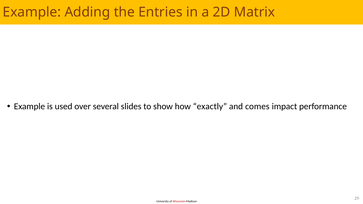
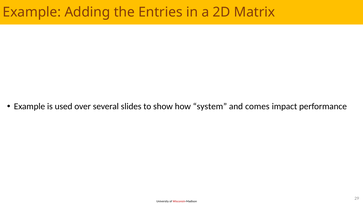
exactly: exactly -> system
